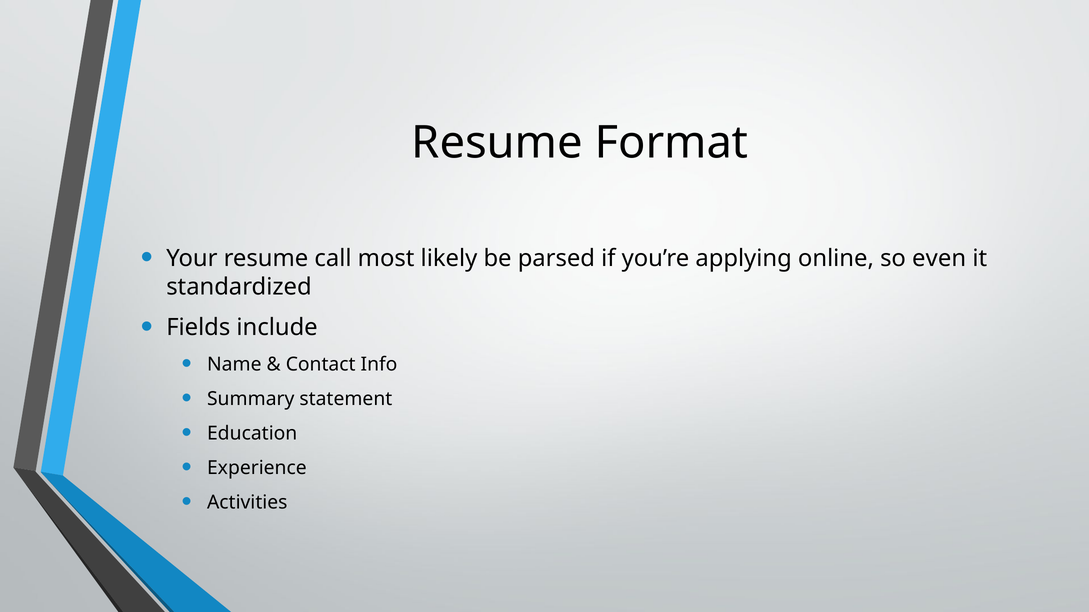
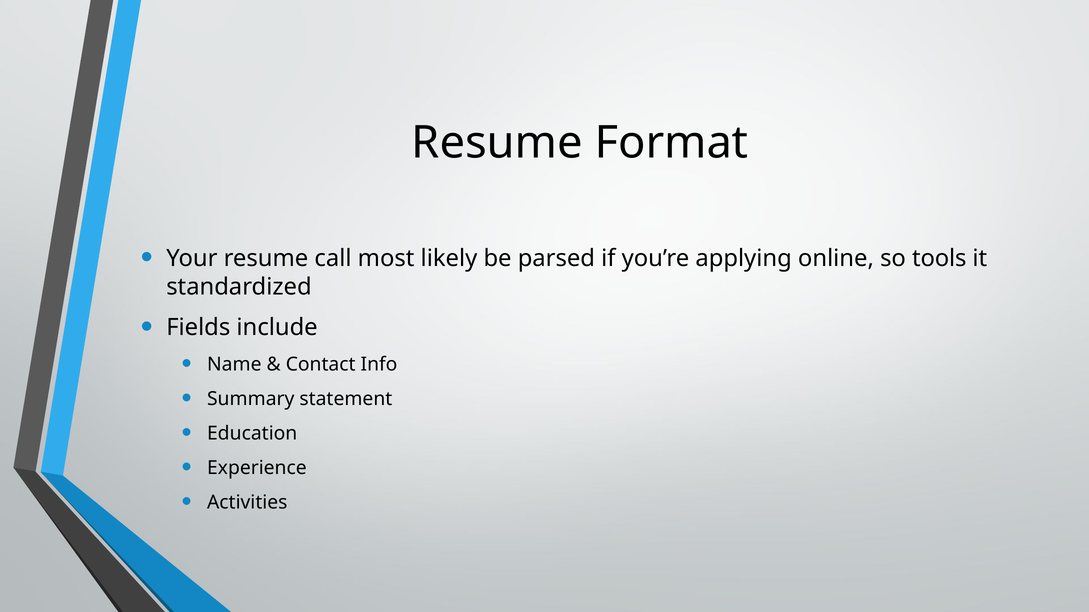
even: even -> tools
